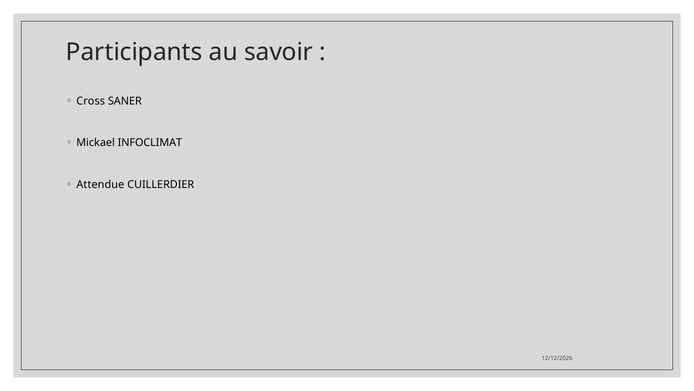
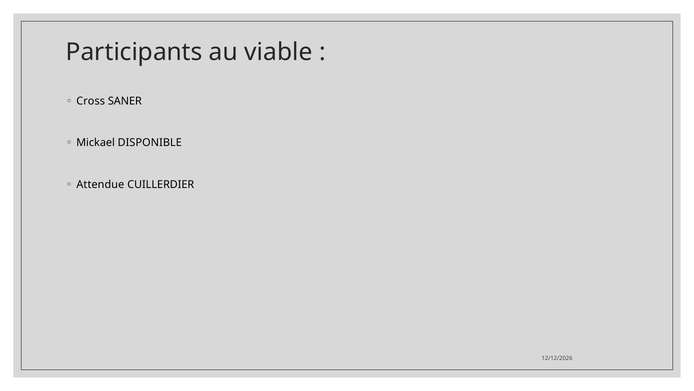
savoir: savoir -> viable
INFOCLIMAT: INFOCLIMAT -> DISPONIBLE
